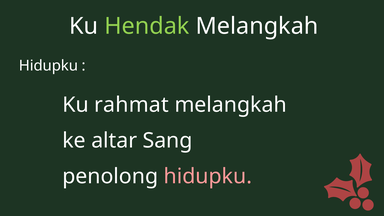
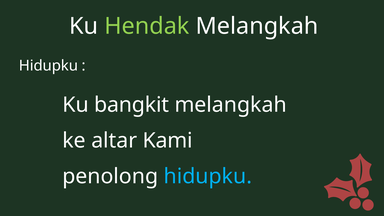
rahmat: rahmat -> bangkit
Sang: Sang -> Kami
hidupku at (208, 176) colour: pink -> light blue
